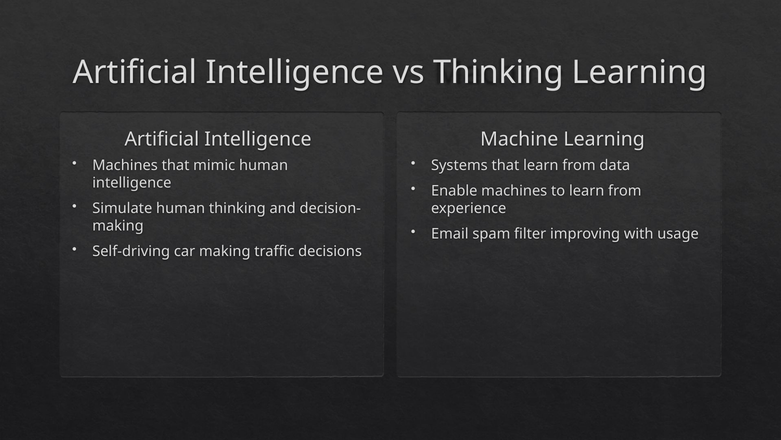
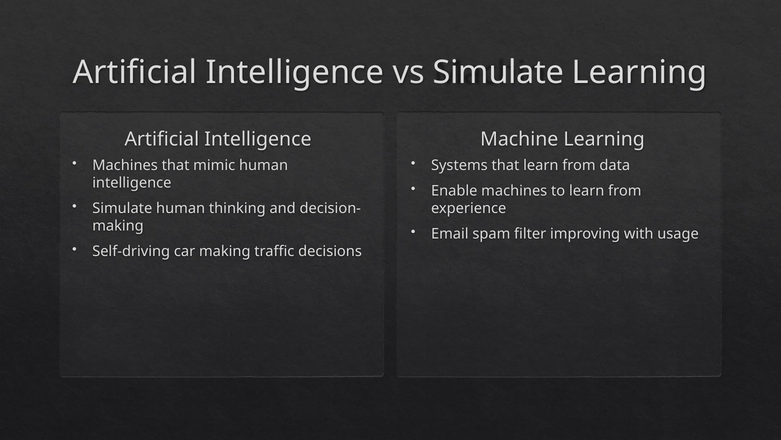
vs Thinking: Thinking -> Simulate
